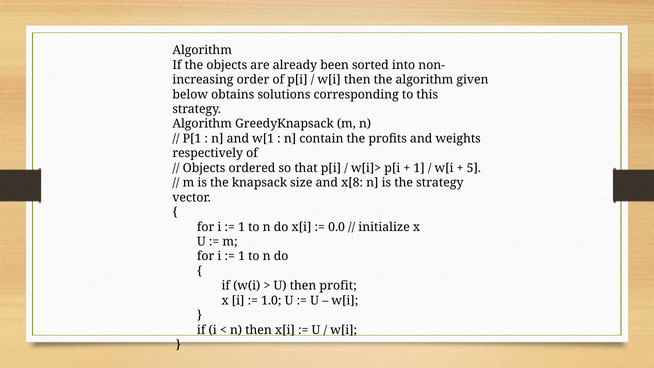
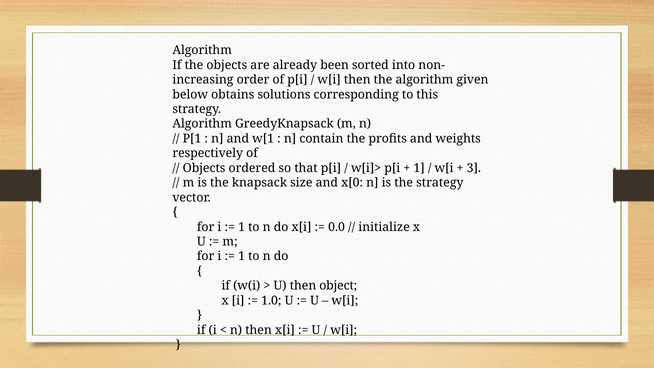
5: 5 -> 3
x[8: x[8 -> x[0
profit: profit -> object
